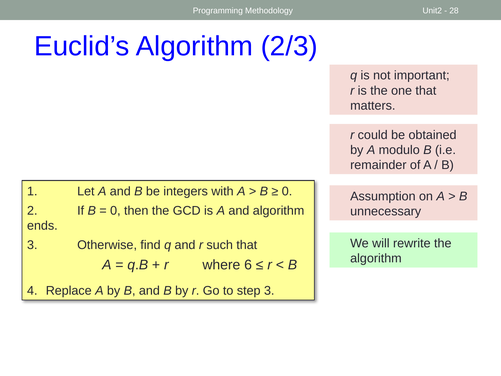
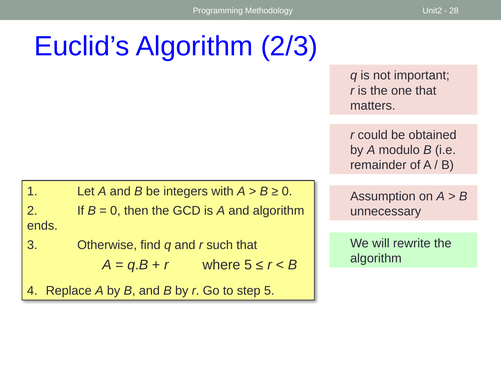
where 6: 6 -> 5
step 3: 3 -> 5
